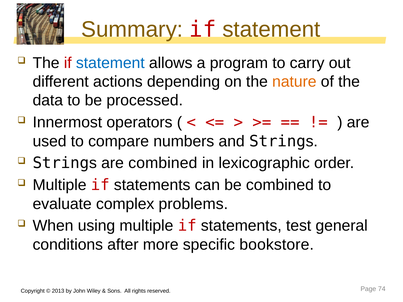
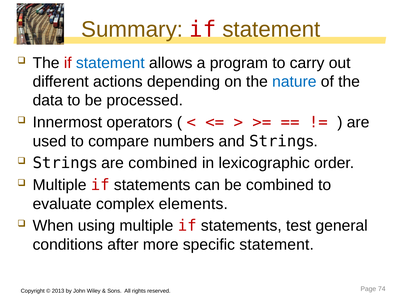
nature colour: orange -> blue
problems: problems -> elements
specific bookstore: bookstore -> statement
